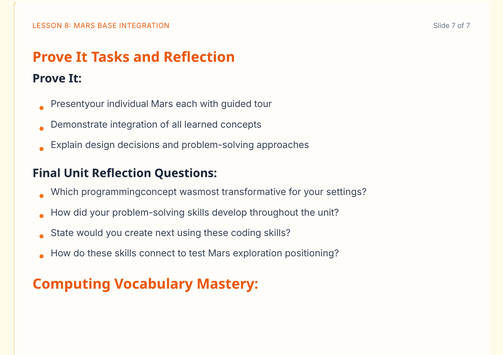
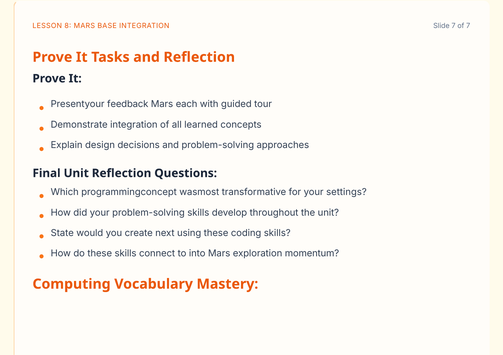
individual: individual -> feedback
test: test -> into
positioning: positioning -> momentum
